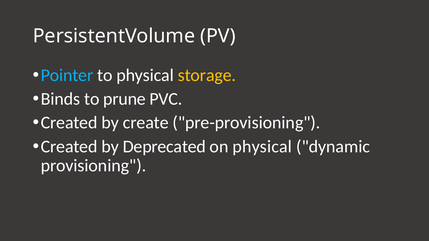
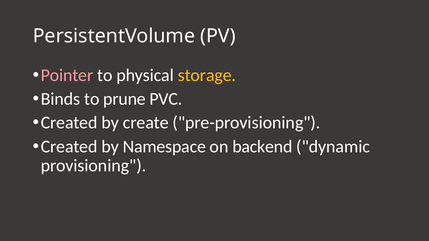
Pointer colour: light blue -> pink
Deprecated: Deprecated -> Namespace
on physical: physical -> backend
